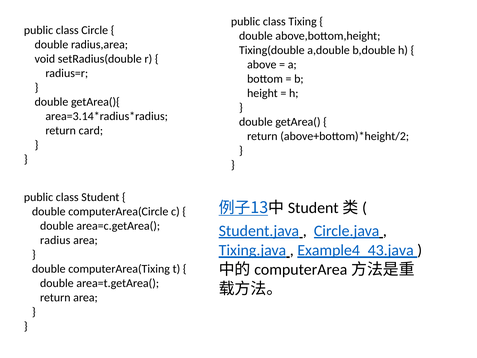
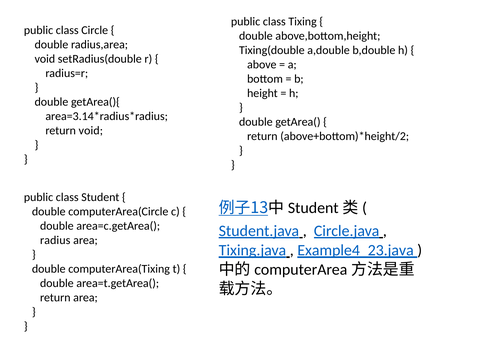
return card: card -> void
Example4_43.java: Example4_43.java -> Example4_23.java
